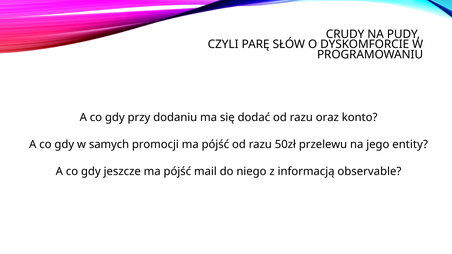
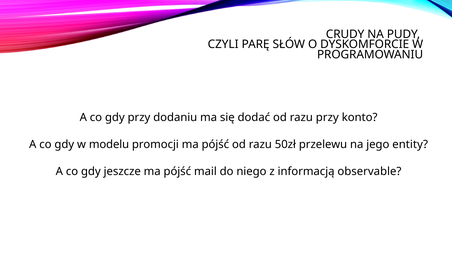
razu oraz: oraz -> przy
samych: samych -> modelu
